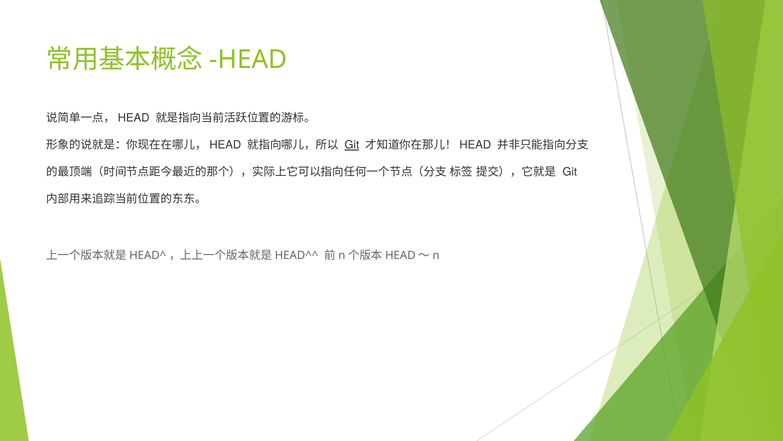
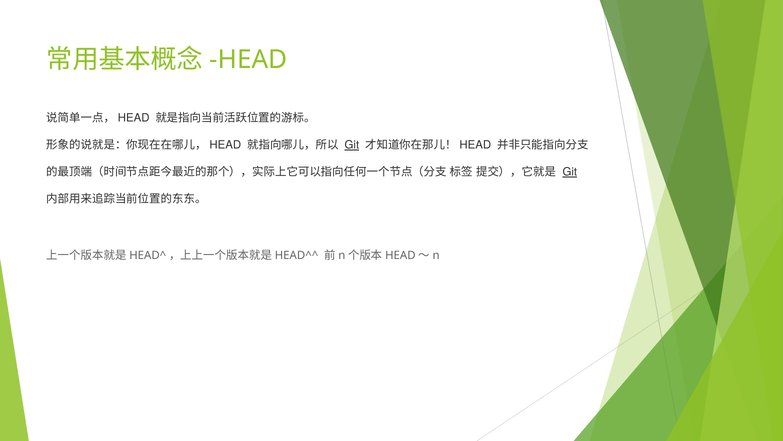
Git at (570, 172) underline: none -> present
